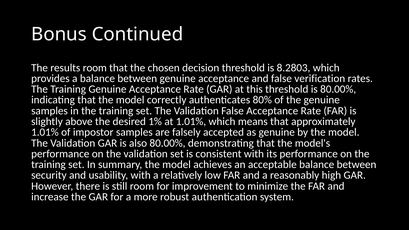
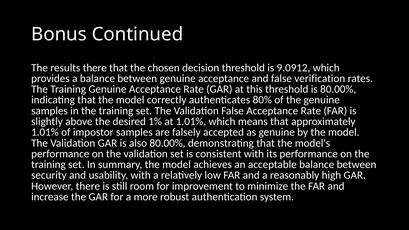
results room: room -> there
8.2803: 8.2803 -> 9.0912
